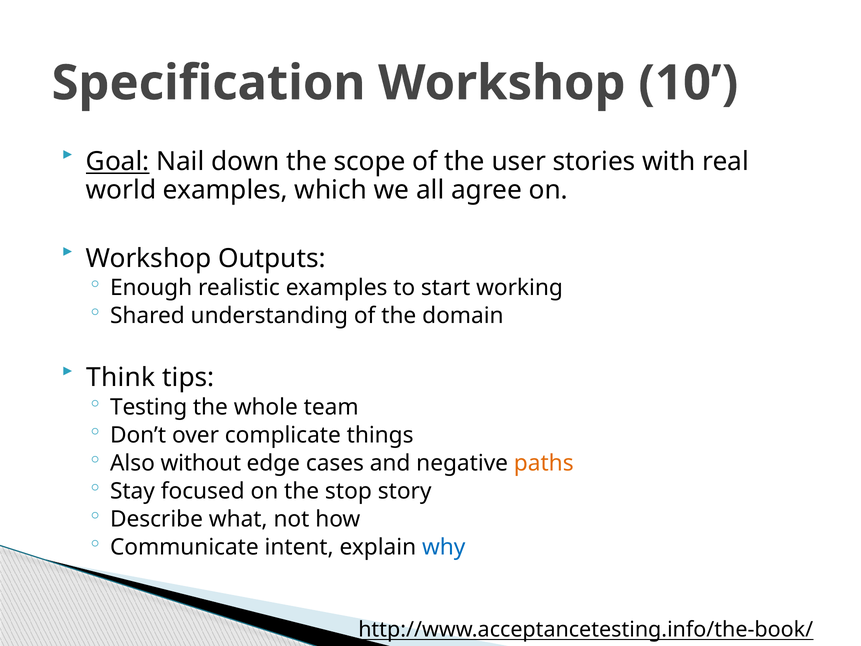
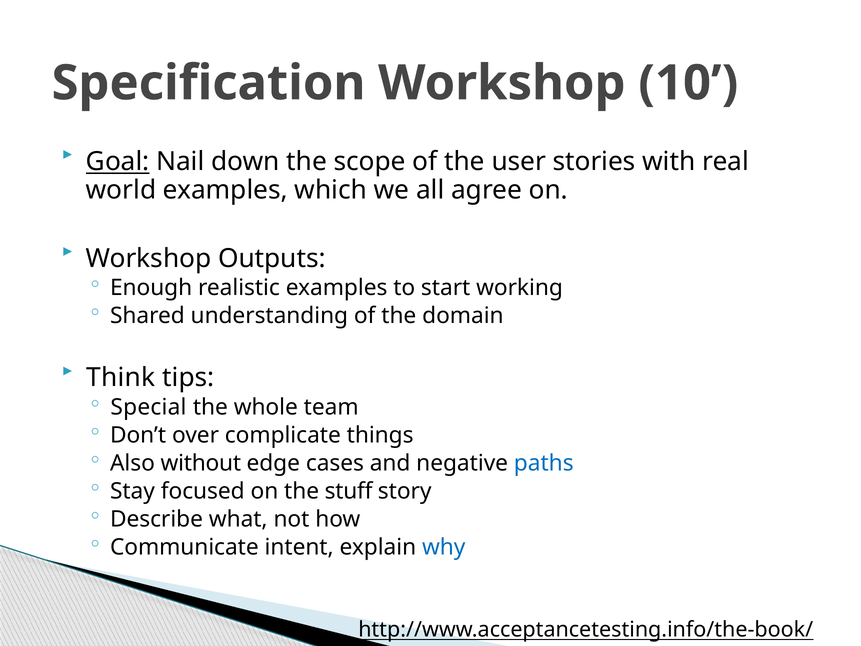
Testing: Testing -> Special
paths colour: orange -> blue
stop: stop -> stuff
